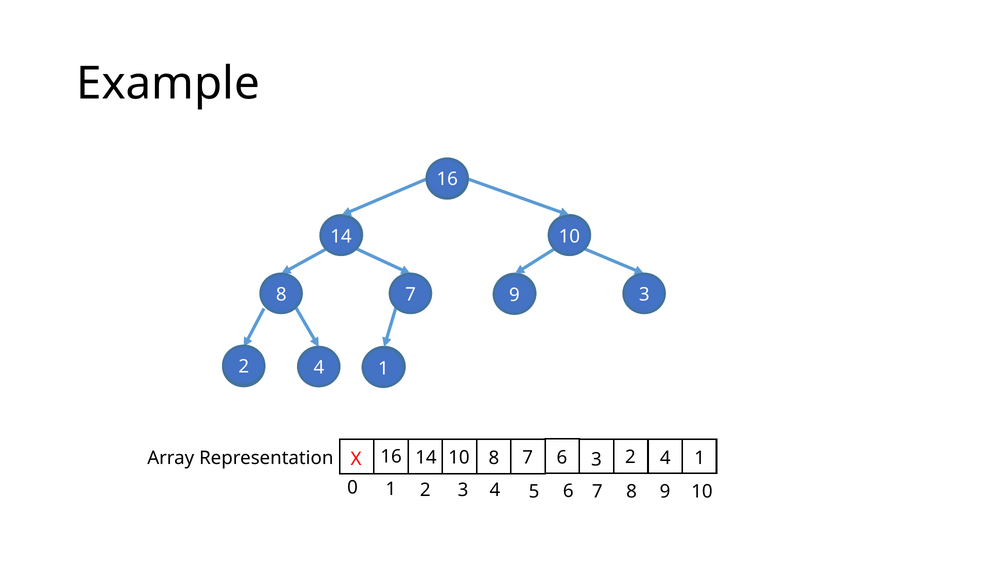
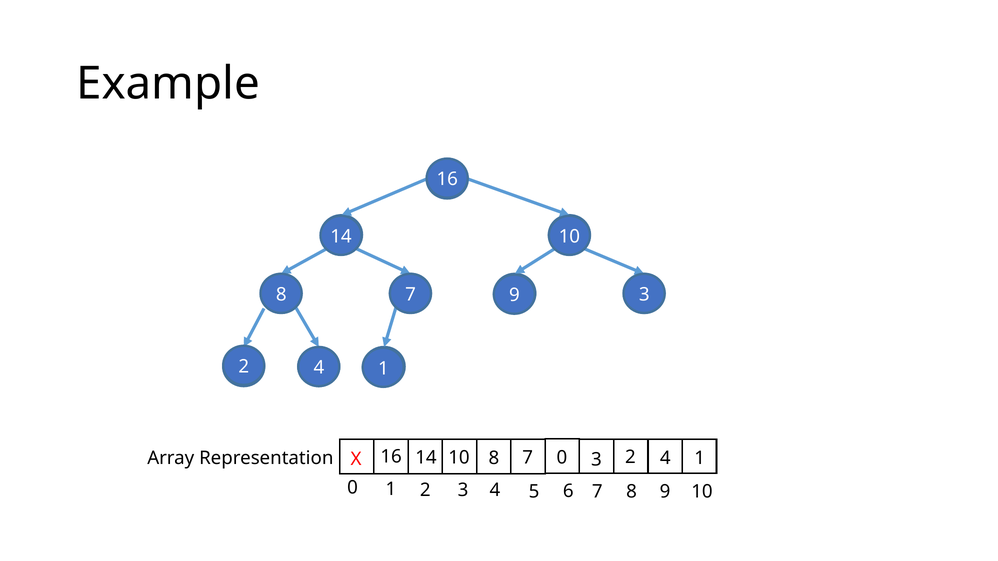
7 6: 6 -> 0
